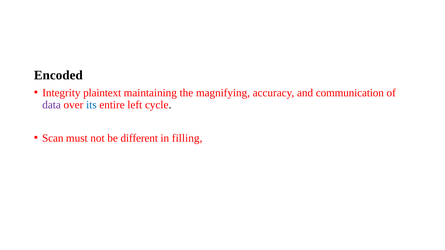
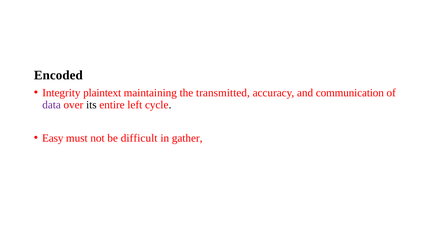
magnifying: magnifying -> transmitted
its colour: blue -> black
Scan: Scan -> Easy
different: different -> difficult
filling: filling -> gather
